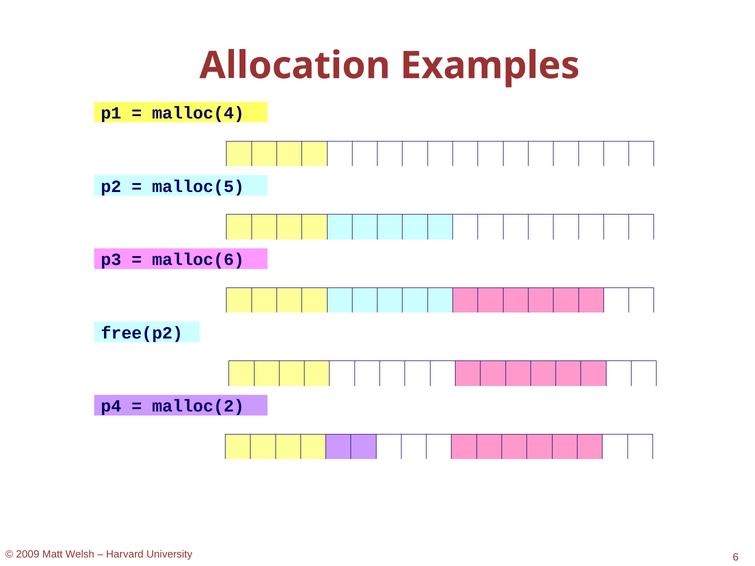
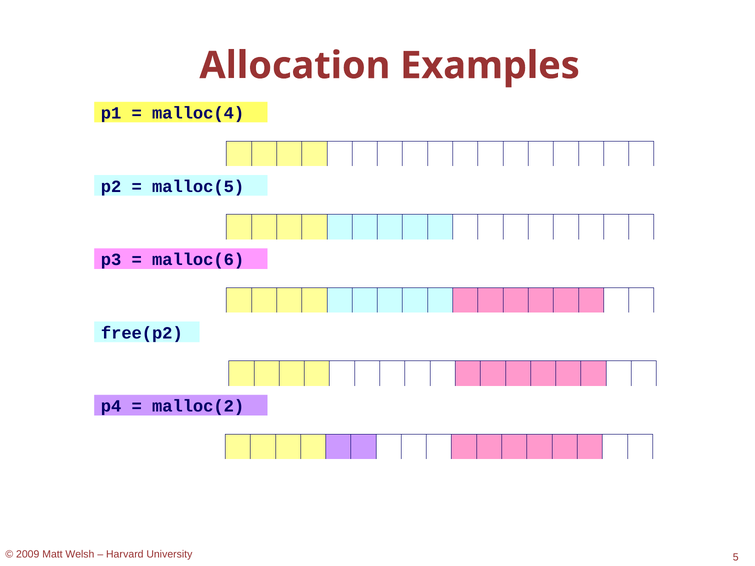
6: 6 -> 5
